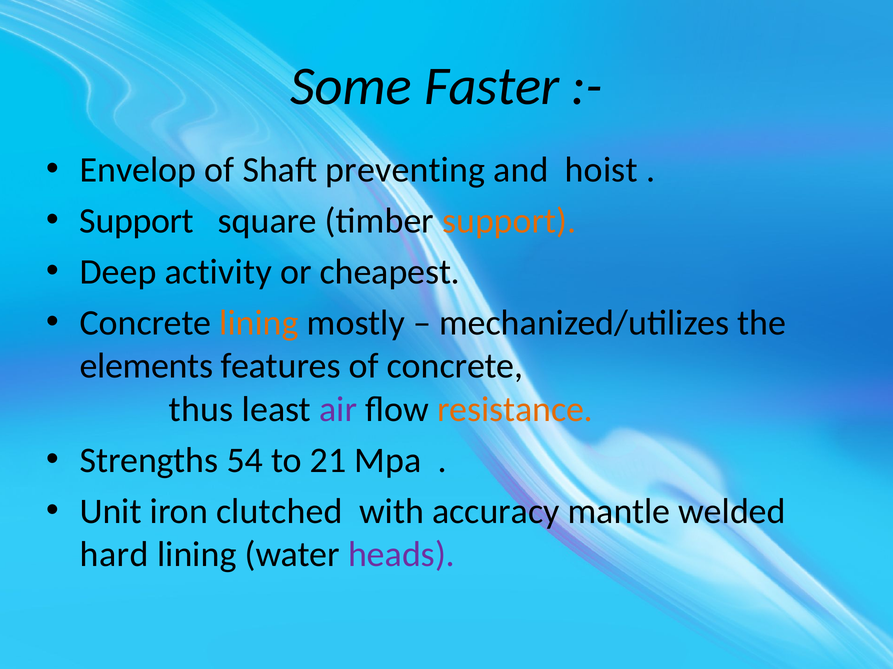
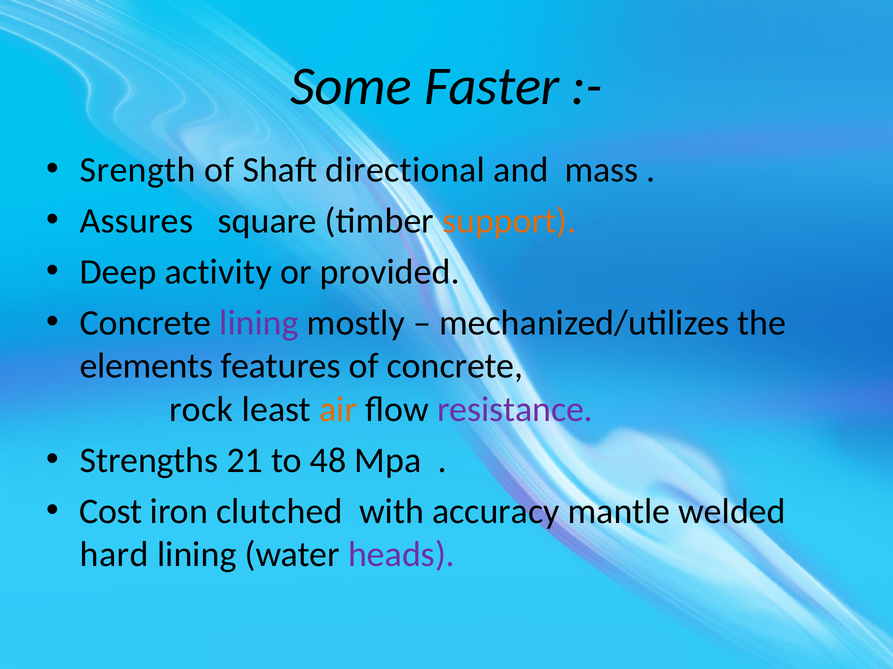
Envelop: Envelop -> Srength
preventing: preventing -> directional
hoist: hoist -> mass
Support at (137, 221): Support -> Assures
cheapest: cheapest -> provided
lining at (259, 323) colour: orange -> purple
thus: thus -> rock
air colour: purple -> orange
resistance colour: orange -> purple
54: 54 -> 21
21: 21 -> 48
Unit: Unit -> Cost
